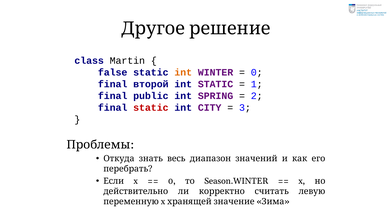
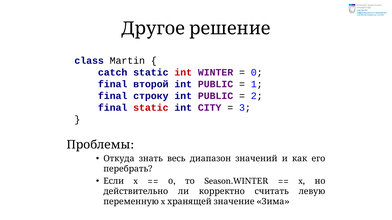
false: false -> catch
int at (183, 73) colour: orange -> red
STATIC at (216, 84): STATIC -> PUBLIC
public: public -> строку
SPRING at (216, 96): SPRING -> PUBLIC
